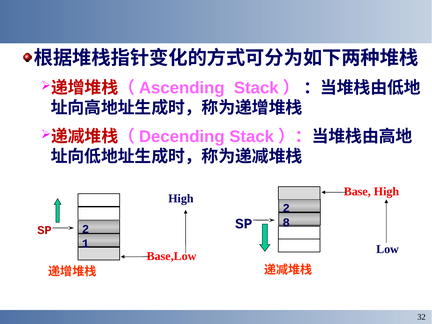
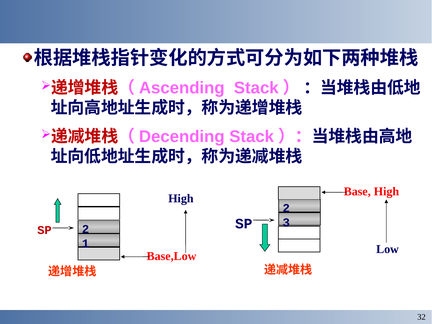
8: 8 -> 3
